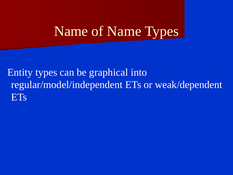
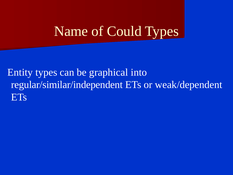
of Name: Name -> Could
regular/model/independent: regular/model/independent -> regular/similar/independent
